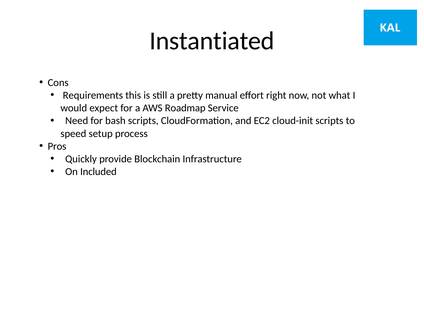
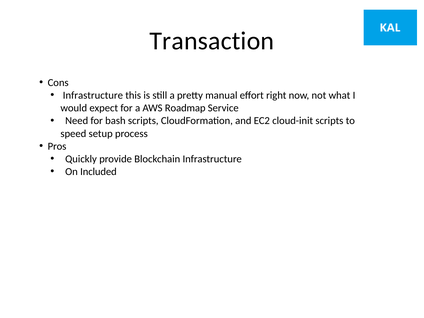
Instantiated: Instantiated -> Transaction
Requirements at (93, 95): Requirements -> Infrastructure
